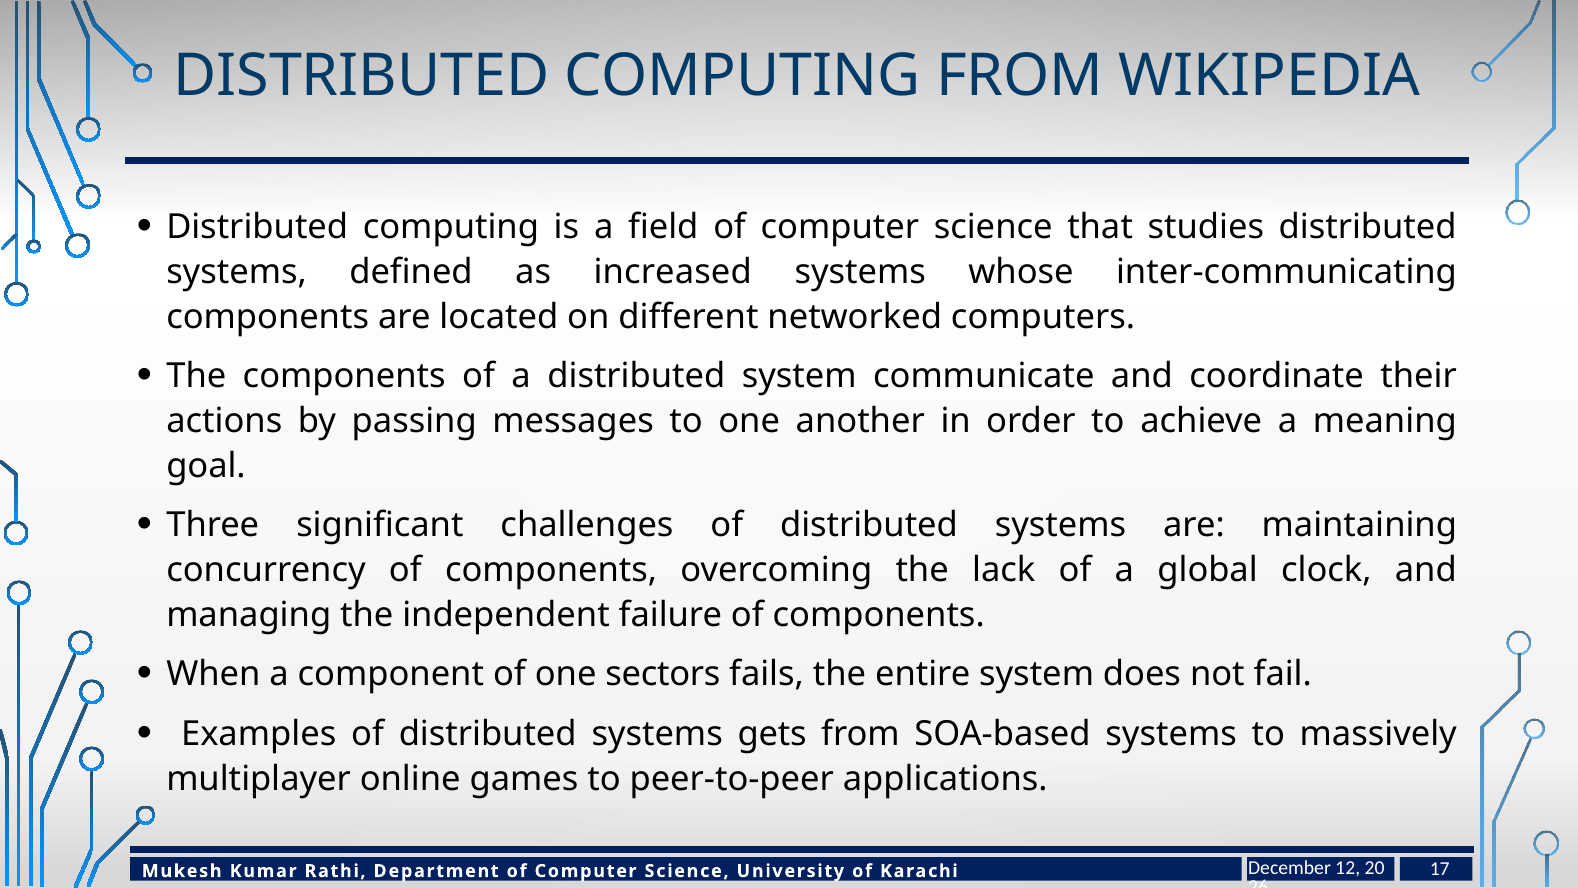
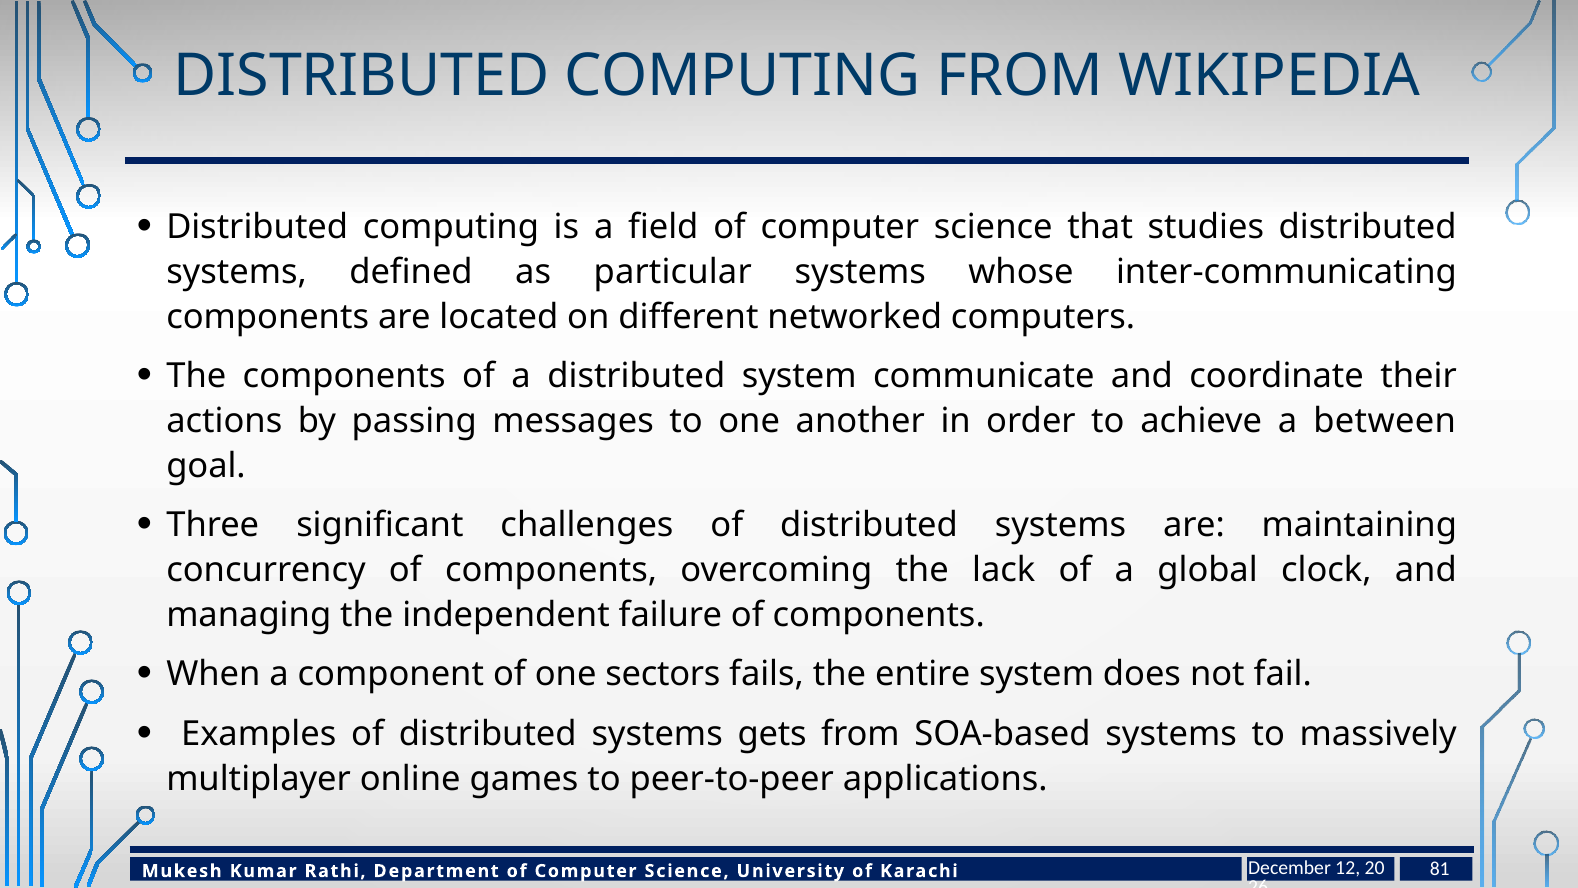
increased: increased -> particular
meaning: meaning -> between
17: 17 -> 81
